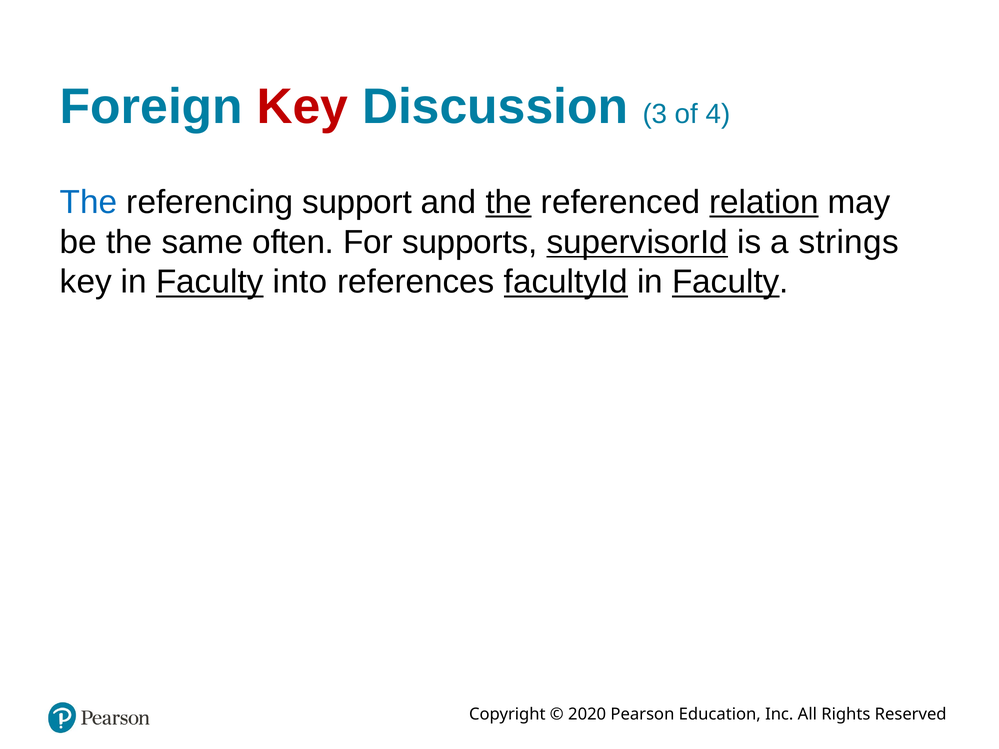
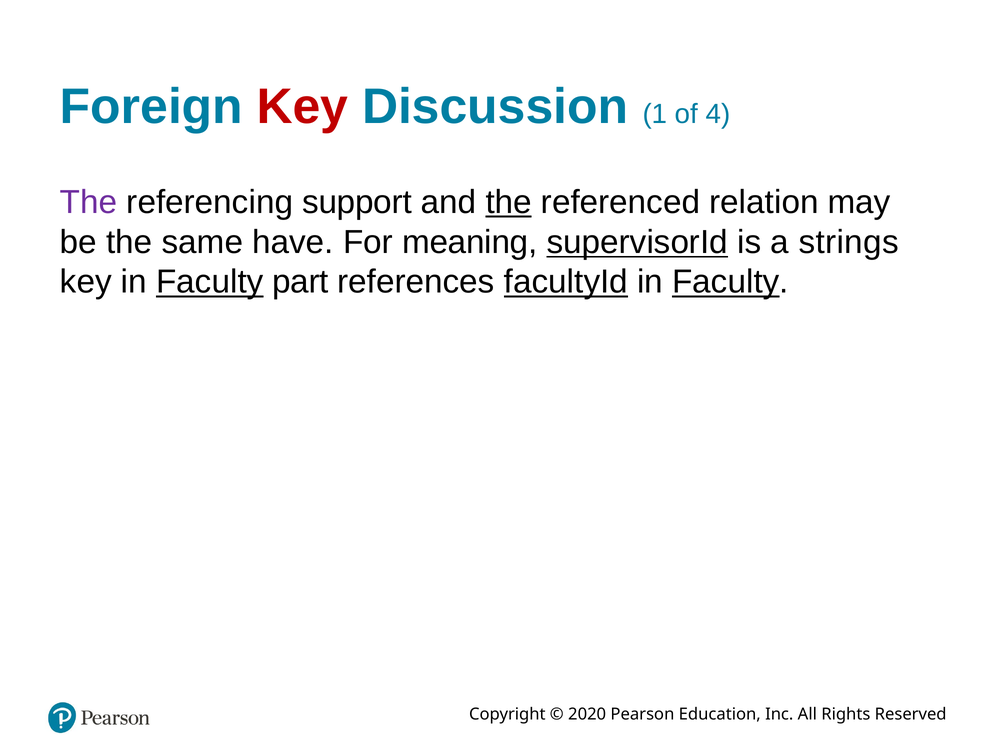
3: 3 -> 1
The at (89, 202) colour: blue -> purple
relation underline: present -> none
often: often -> have
supports: supports -> meaning
into: into -> part
